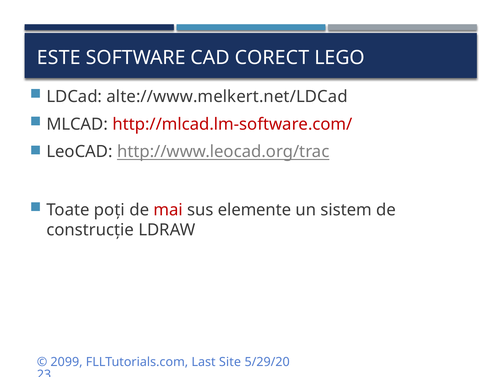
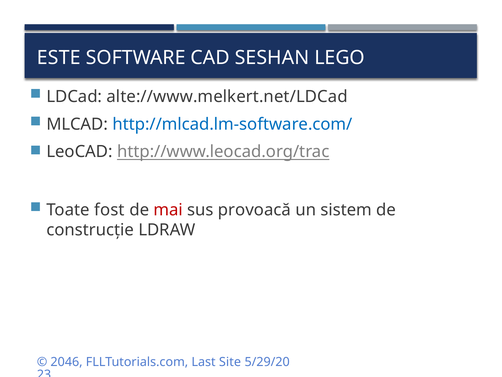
CORECT: CORECT -> SESHAN
http://mlcad.lm-software.com/ colour: red -> blue
poți: poți -> fost
elemente: elemente -> provoacă
2099: 2099 -> 2046
